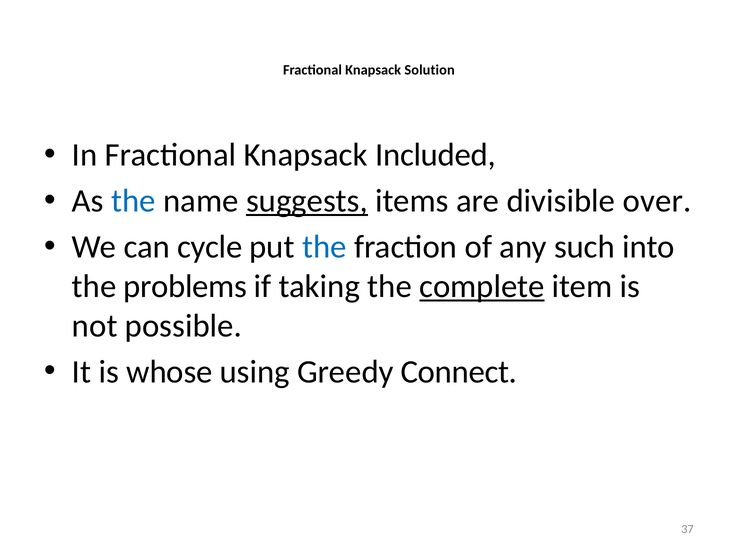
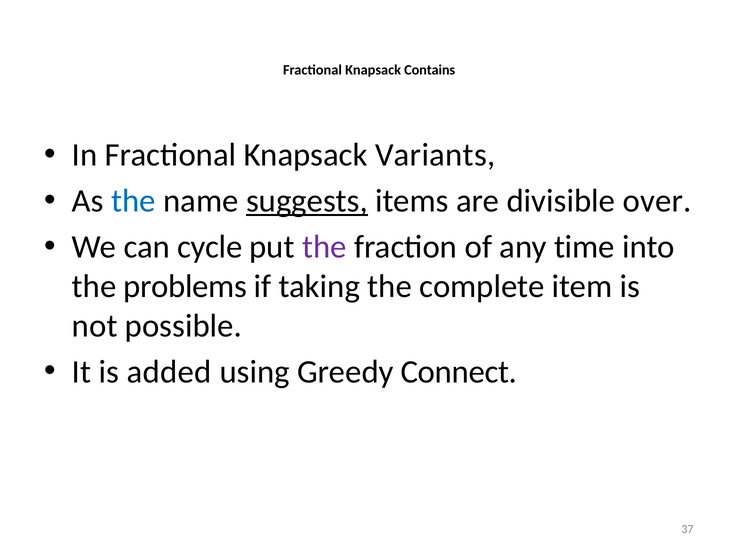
Solution: Solution -> Contains
Included: Included -> Variants
the at (324, 247) colour: blue -> purple
such: such -> time
complete underline: present -> none
whose: whose -> added
